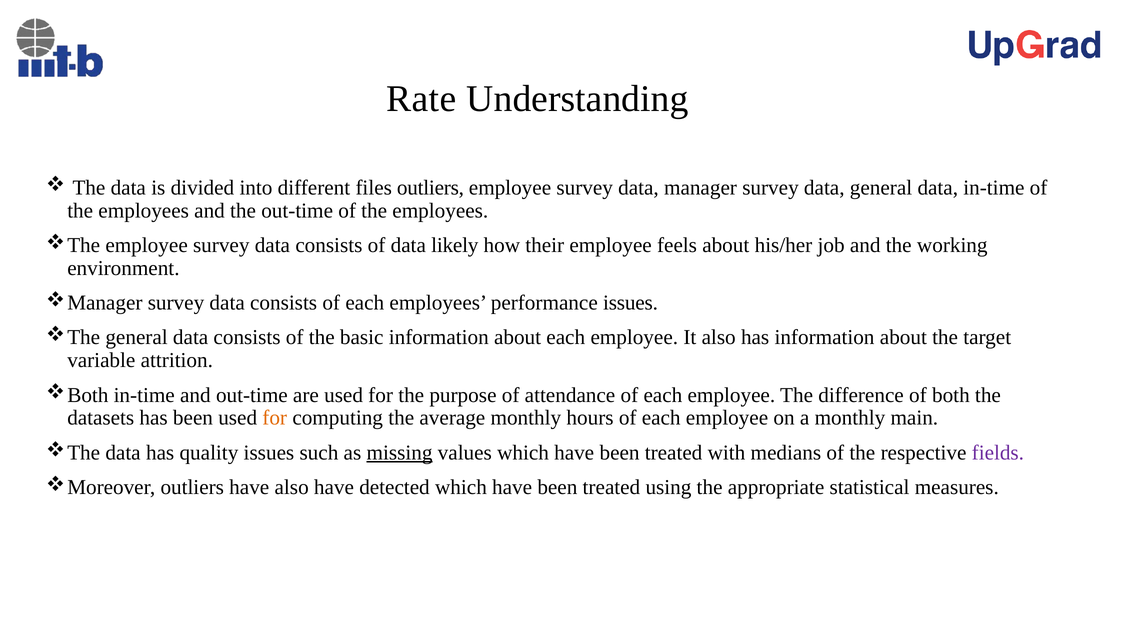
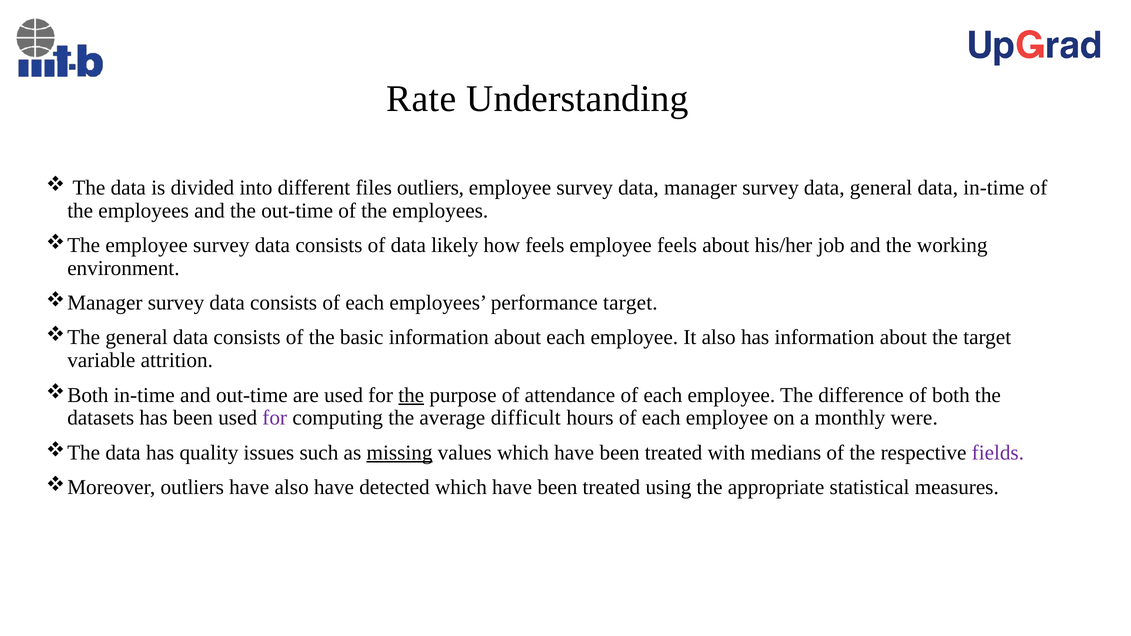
how their: their -> feels
performance issues: issues -> target
the at (411, 395) underline: none -> present
for at (275, 418) colour: orange -> purple
average monthly: monthly -> difficult
main: main -> were
